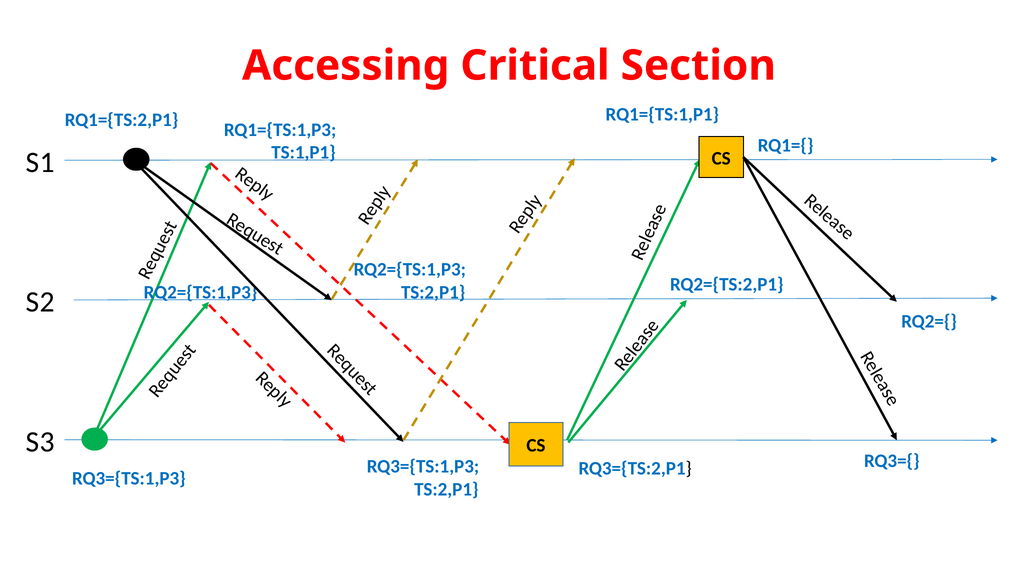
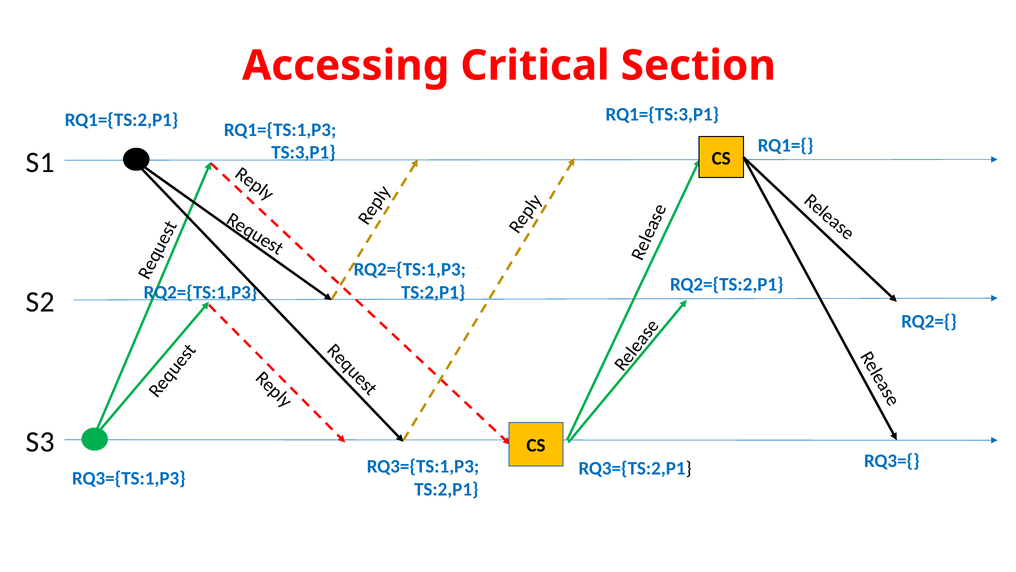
RQ1={TS:1,P1: RQ1={TS:1,P1 -> RQ1={TS:3,P1
TS:1,P1: TS:1,P1 -> TS:3,P1
